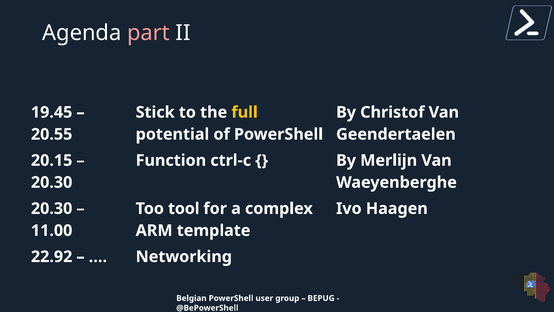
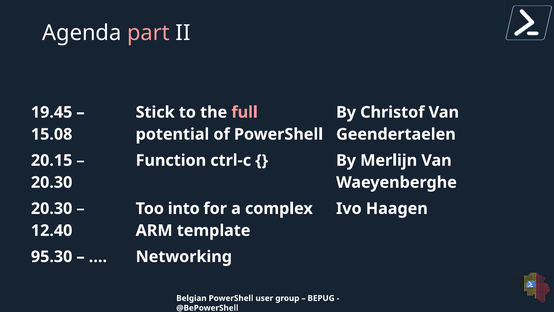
full colour: yellow -> pink
20.55: 20.55 -> 15.08
tool: tool -> into
11.00: 11.00 -> 12.40
22.92: 22.92 -> 95.30
